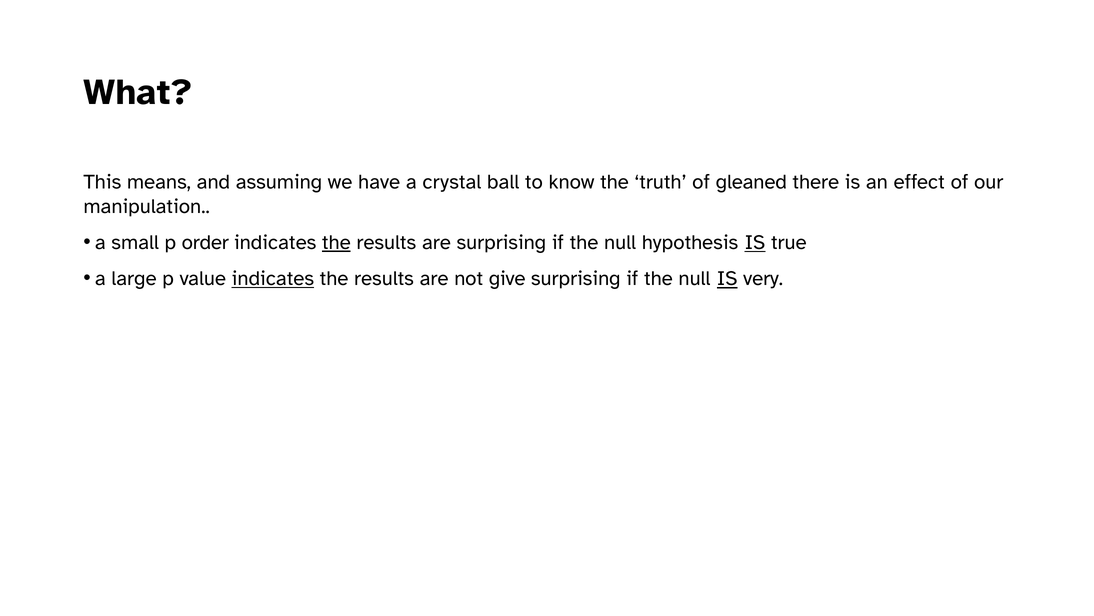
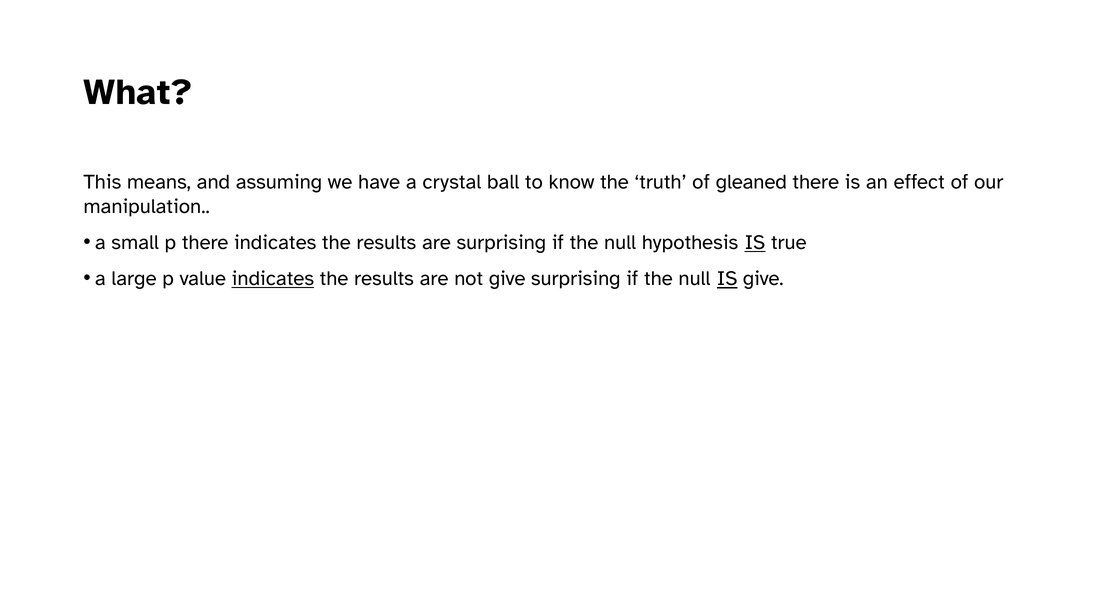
p order: order -> there
the at (336, 242) underline: present -> none
IS very: very -> give
